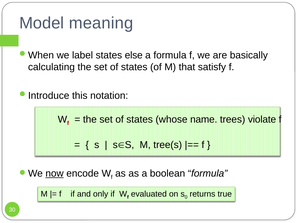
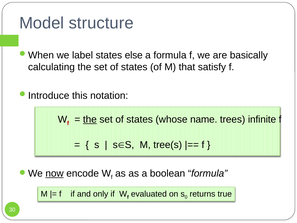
meaning: meaning -> structure
the at (90, 119) underline: none -> present
violate: violate -> infinite
